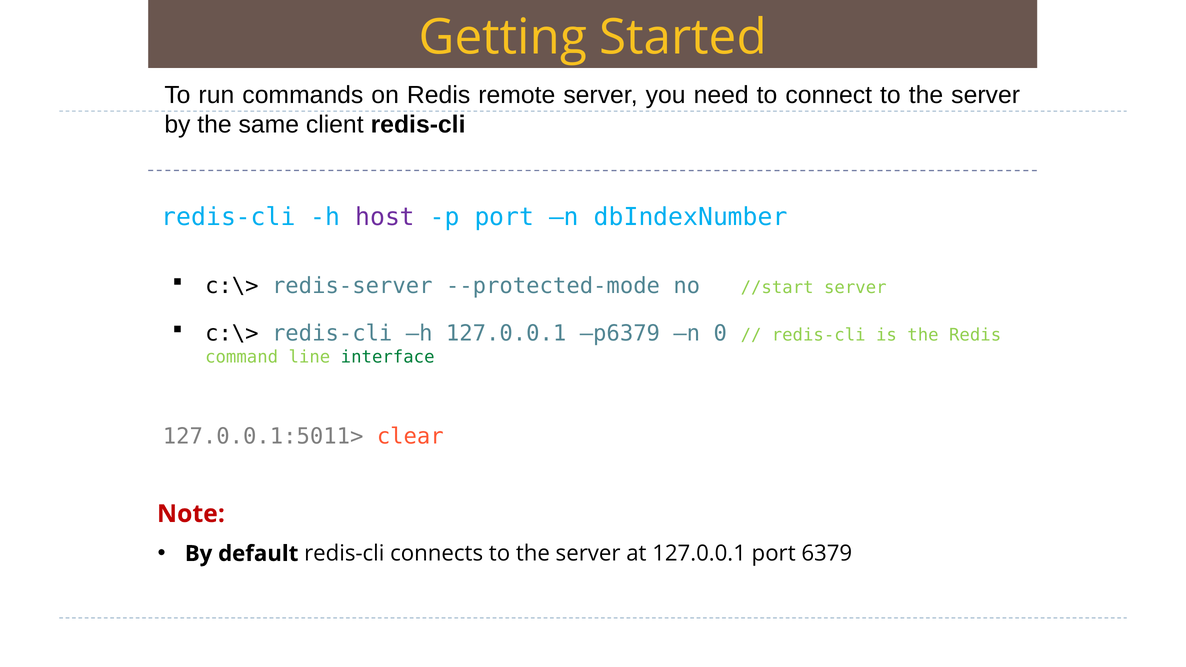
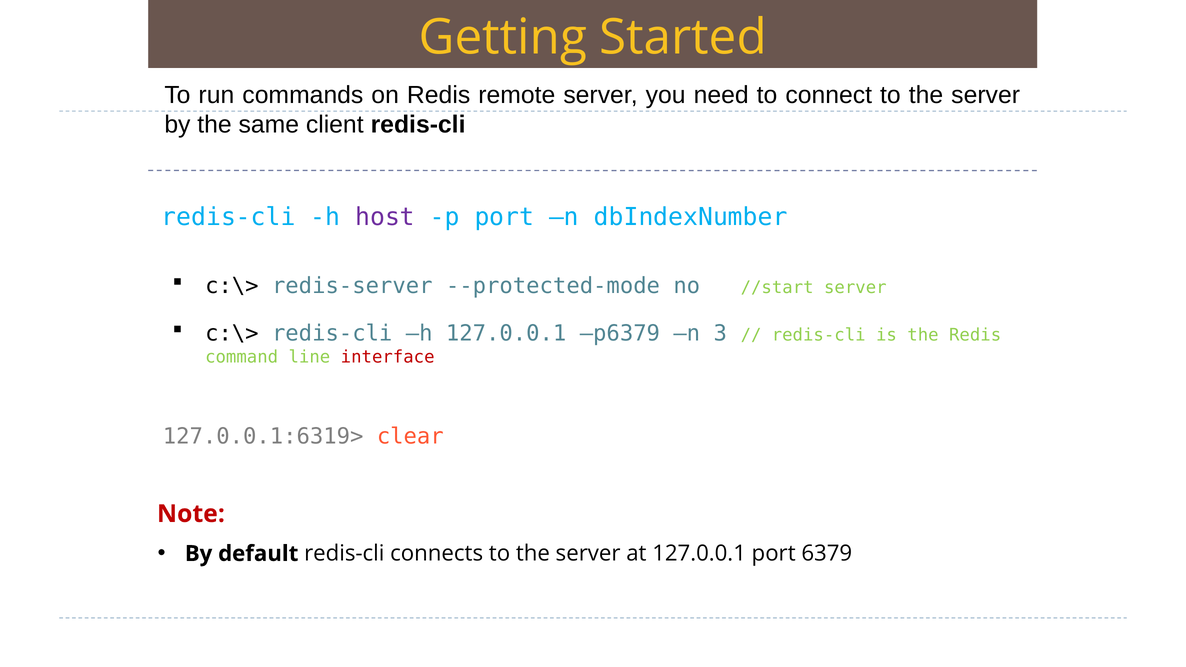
0: 0 -> 3
interface colour: green -> red
127.0.0.1:5011>: 127.0.0.1:5011> -> 127.0.0.1:6319>
